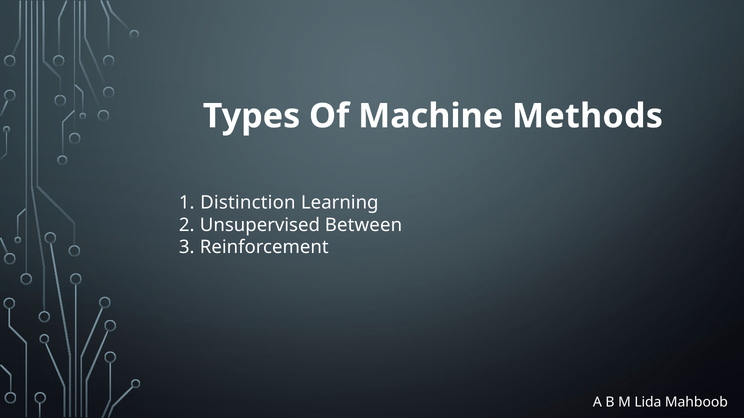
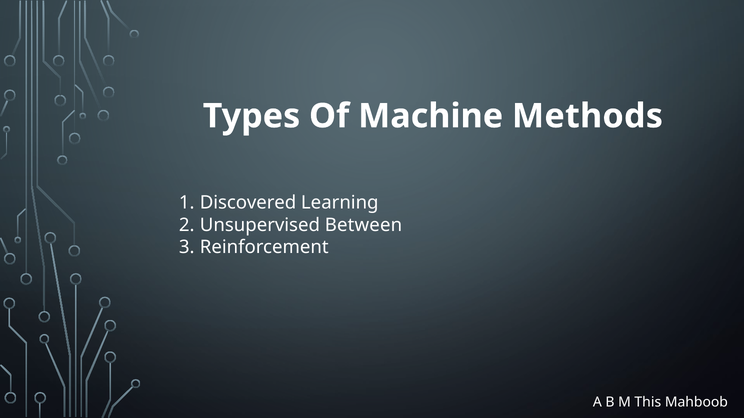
Distinction: Distinction -> Discovered
Lida: Lida -> This
